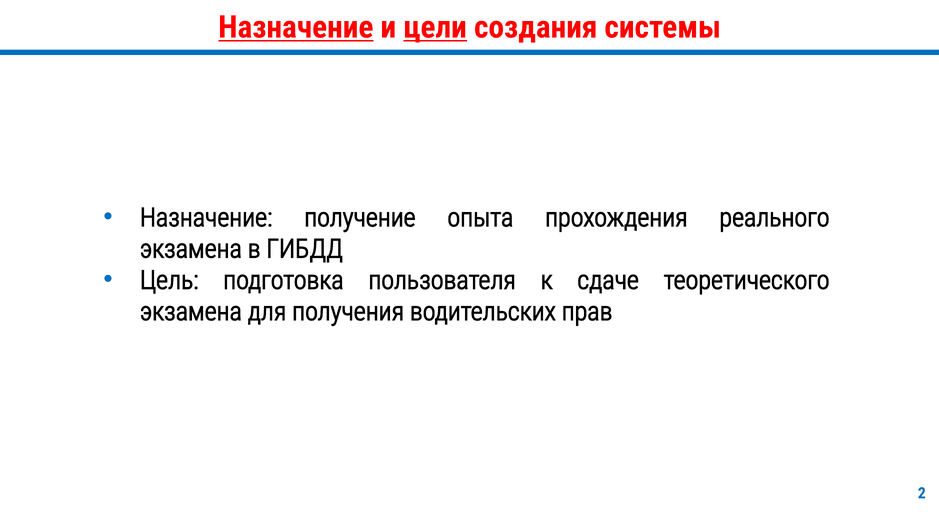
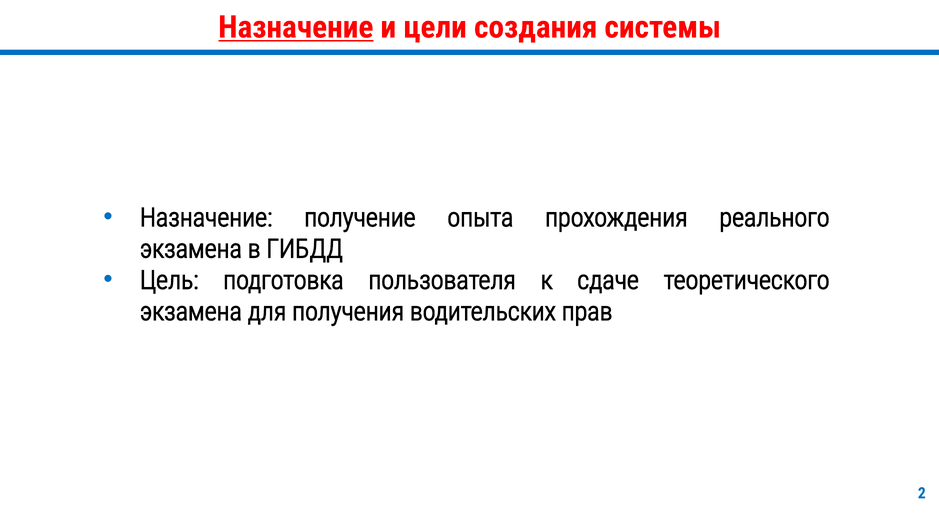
цели underline: present -> none
